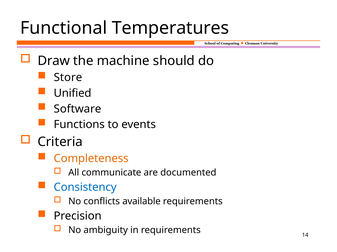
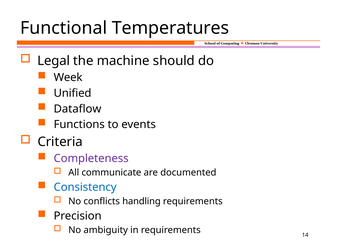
Draw: Draw -> Legal
Store: Store -> Week
Software: Software -> Dataflow
Completeness colour: orange -> purple
available: available -> handling
